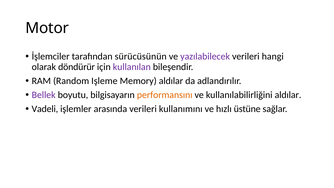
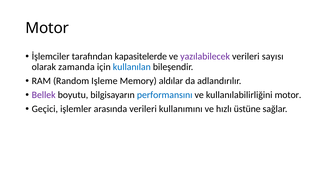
sürücüsünün: sürücüsünün -> kapasitelerde
hangi: hangi -> sayısı
döndürür: döndürür -> zamanda
kullanılan colour: purple -> blue
performansını colour: orange -> blue
kullanılabilirliğini aldılar: aldılar -> motor
Vadeli: Vadeli -> Geçici
